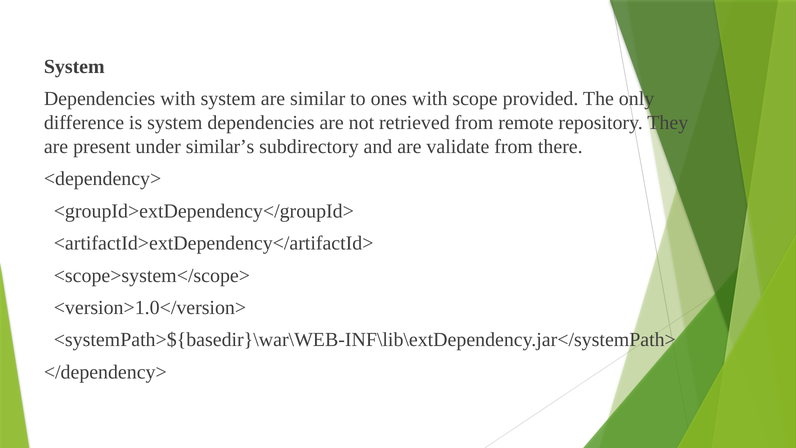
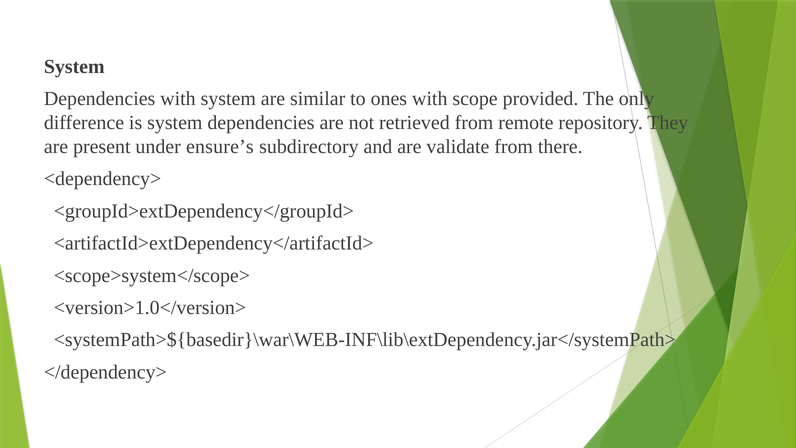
similar’s: similar’s -> ensure’s
